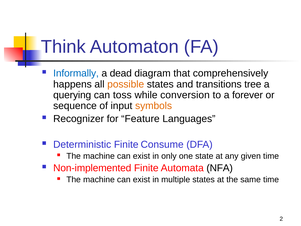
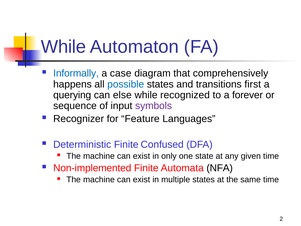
Think at (63, 47): Think -> While
dead: dead -> case
possible colour: orange -> blue
tree: tree -> first
toss: toss -> else
conversion: conversion -> recognized
symbols colour: orange -> purple
Consume: Consume -> Confused
